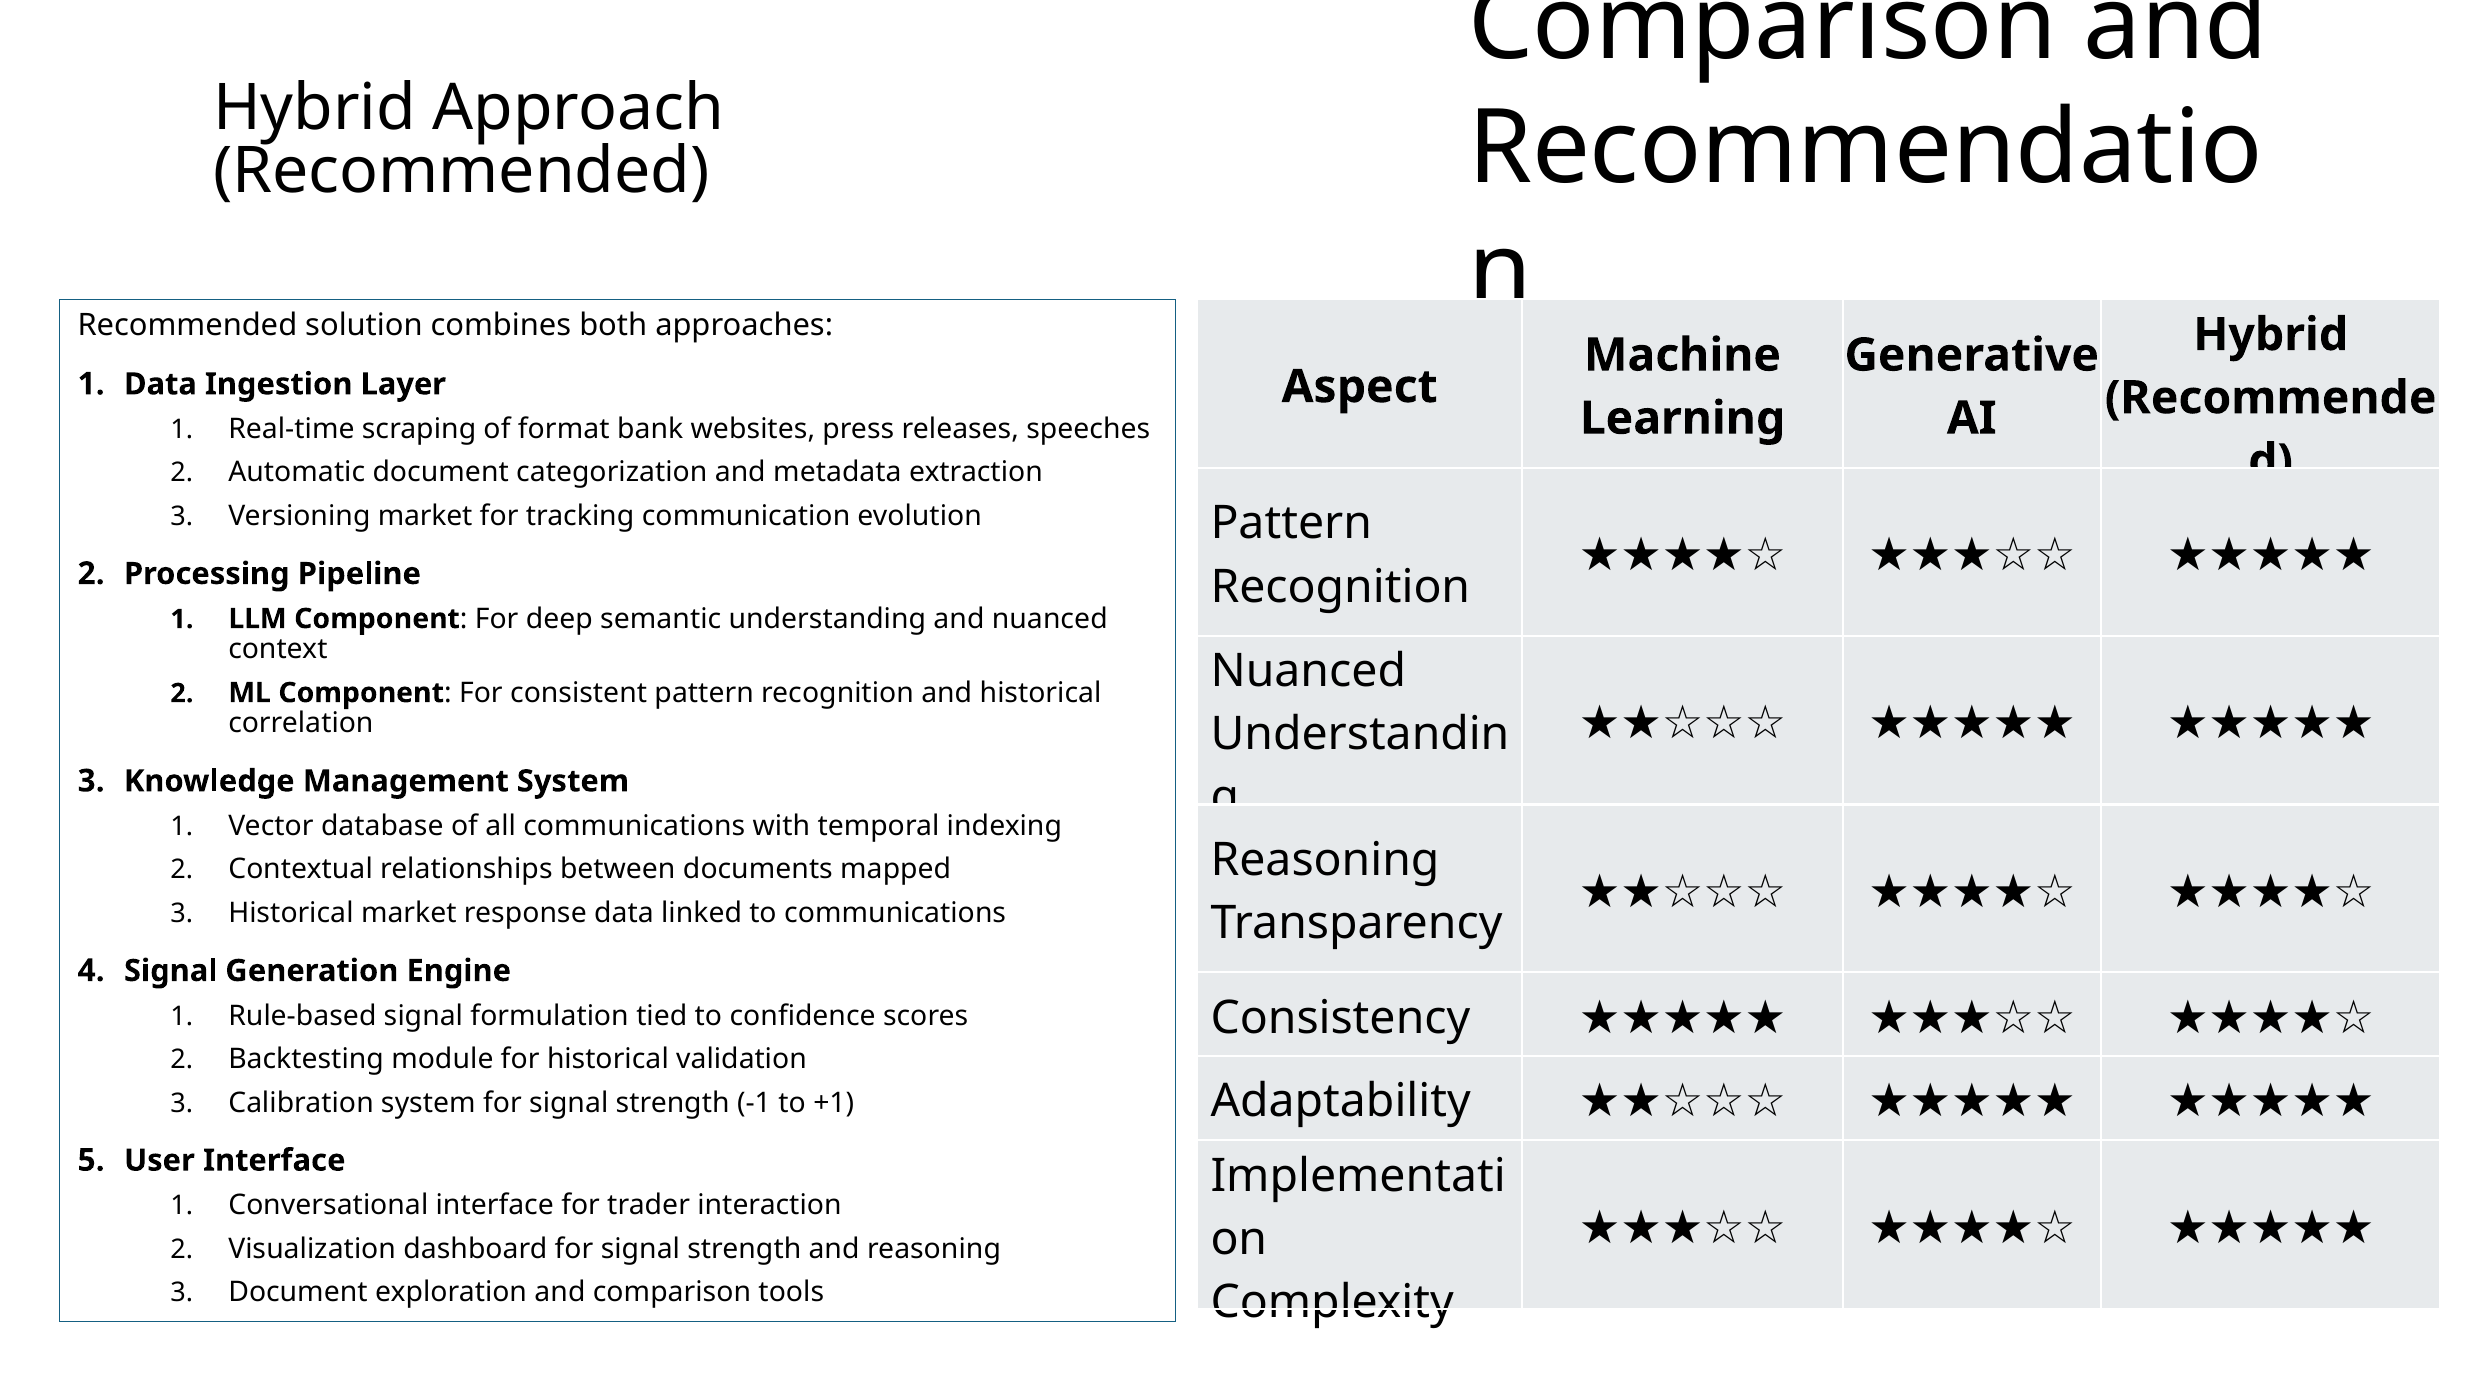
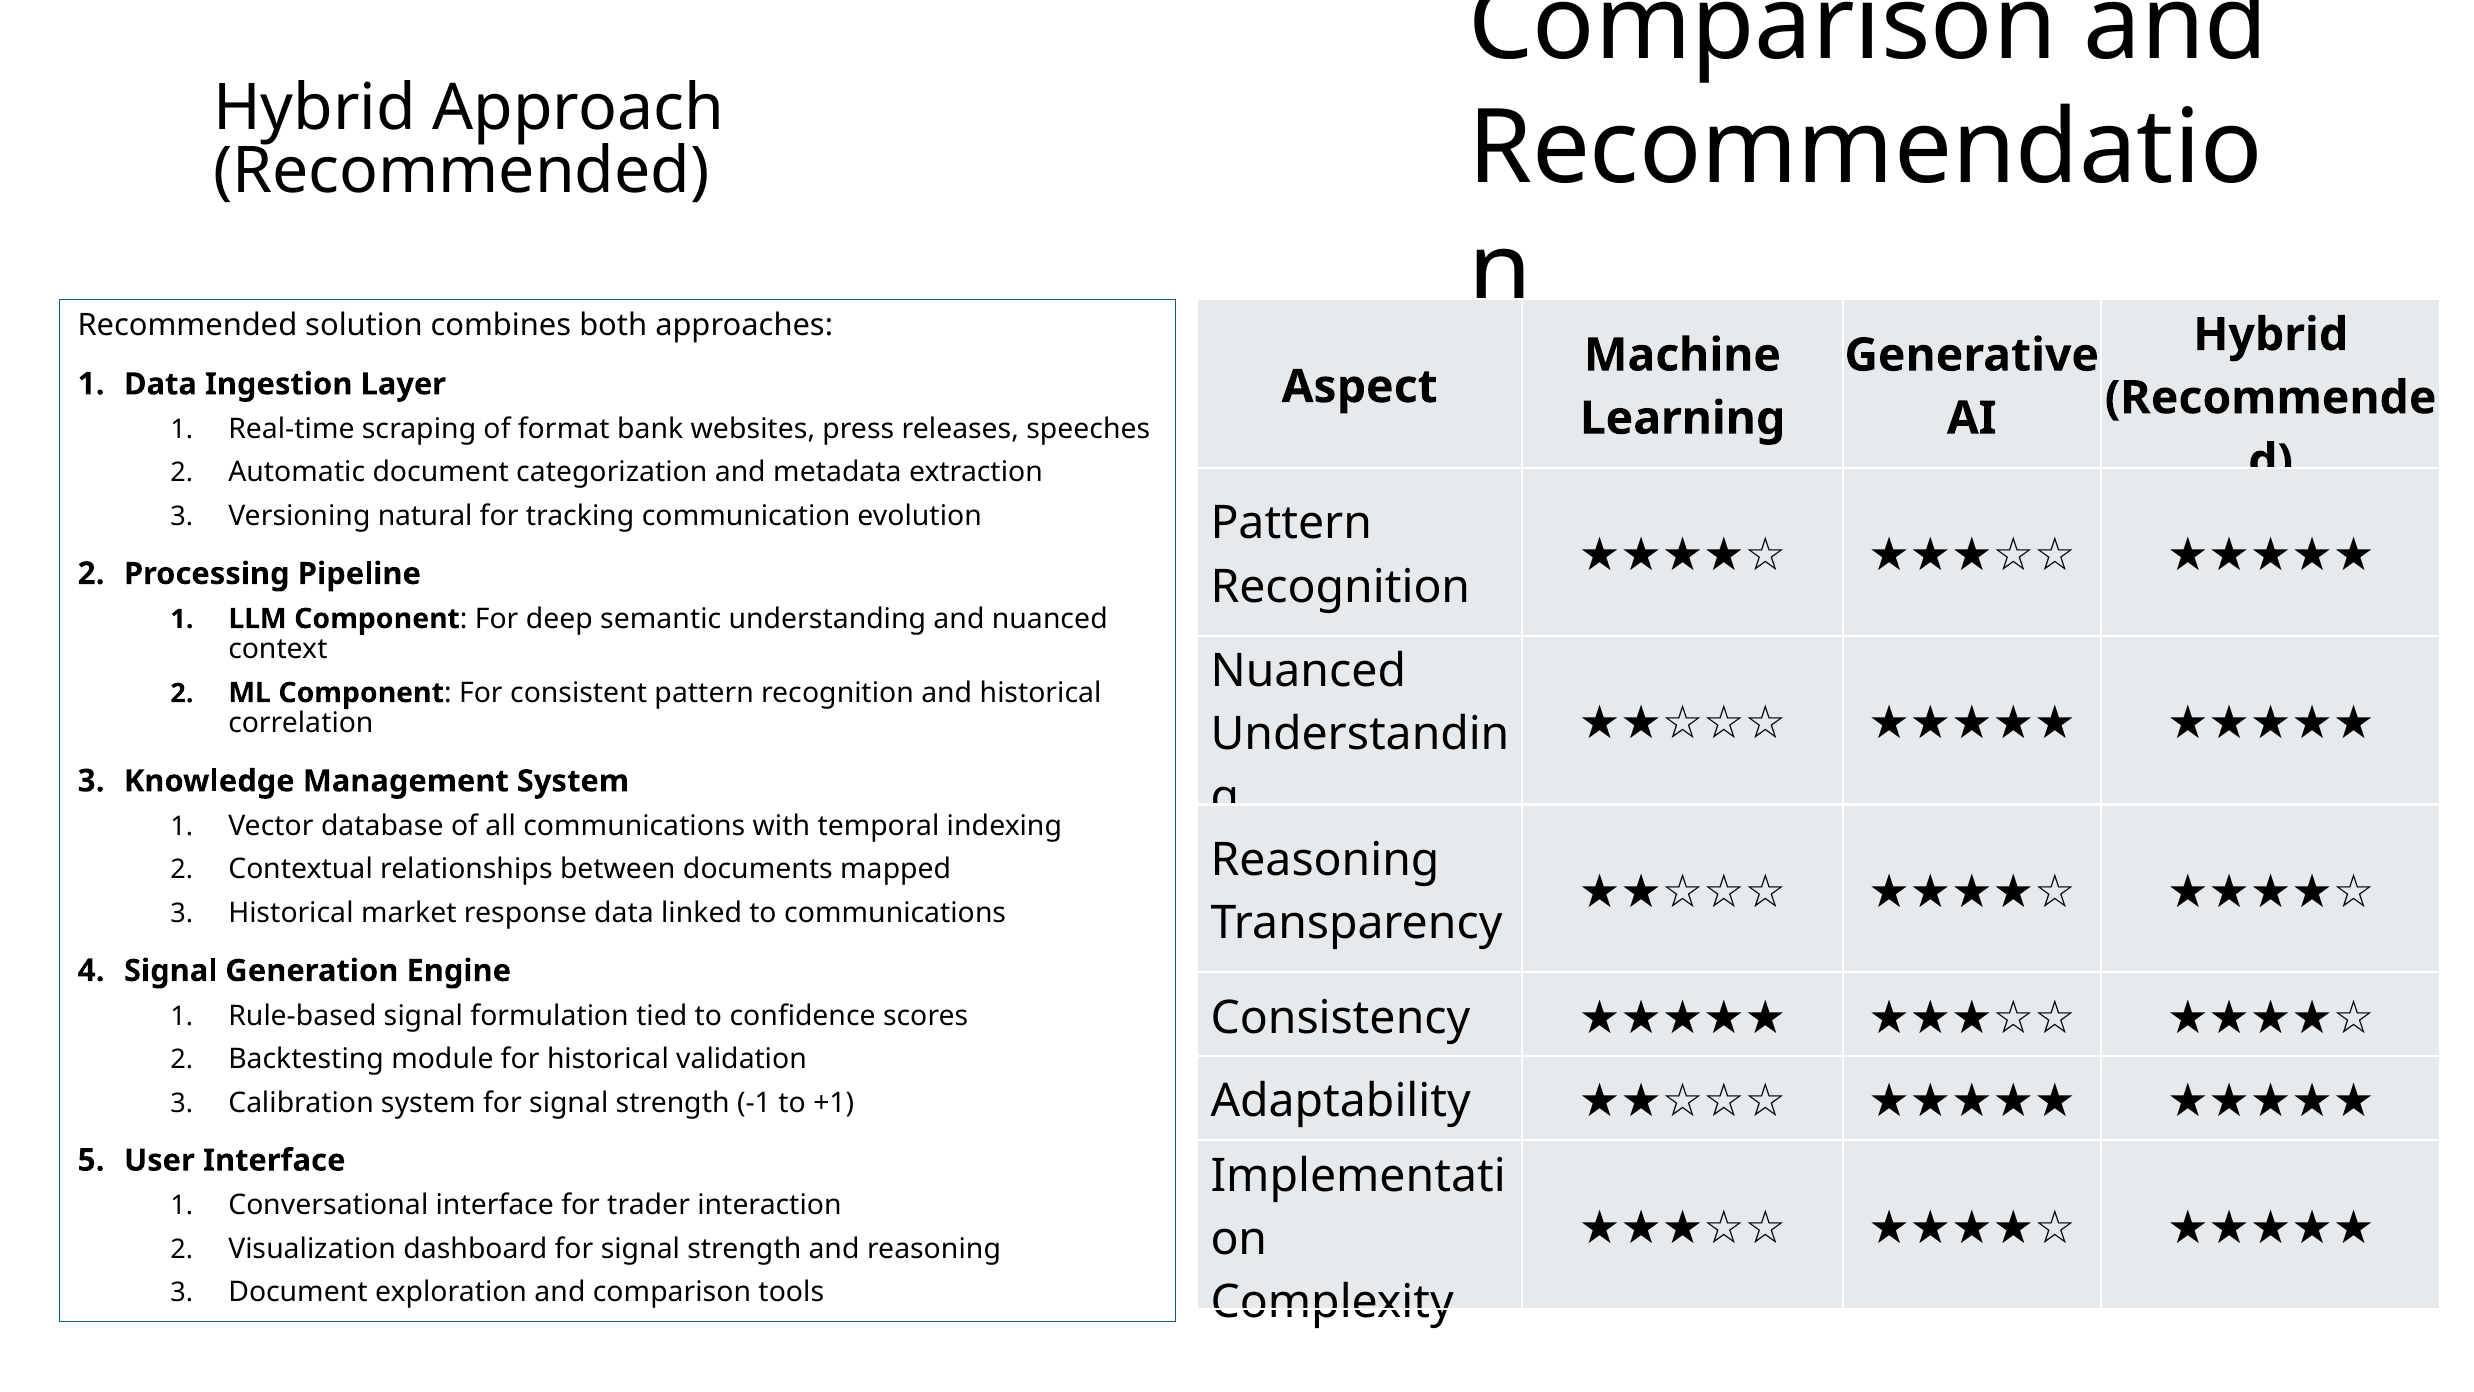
Versioning market: market -> natural
